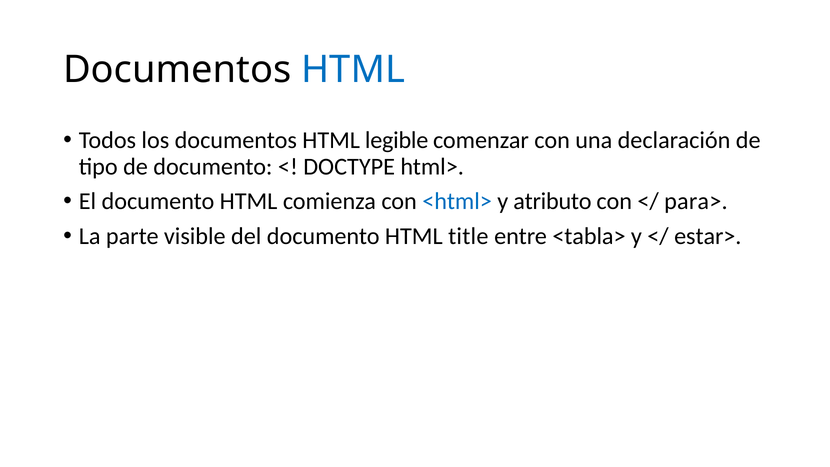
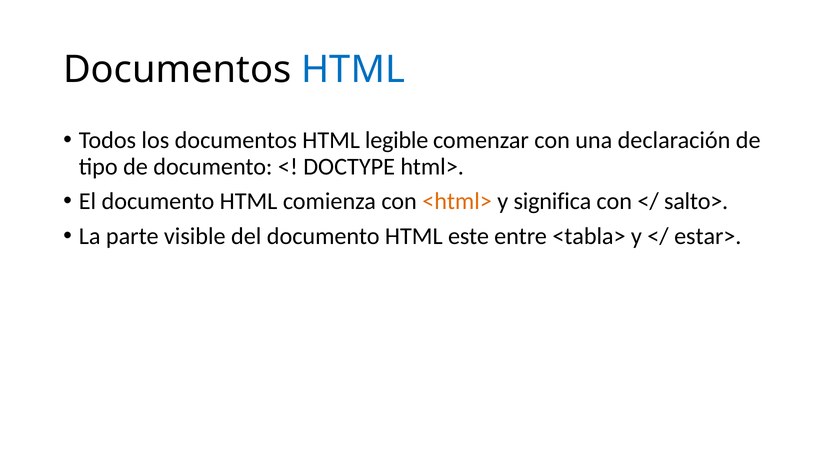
<html> colour: blue -> orange
atributo: atributo -> significa
para>: para> -> salto>
title: title -> este
